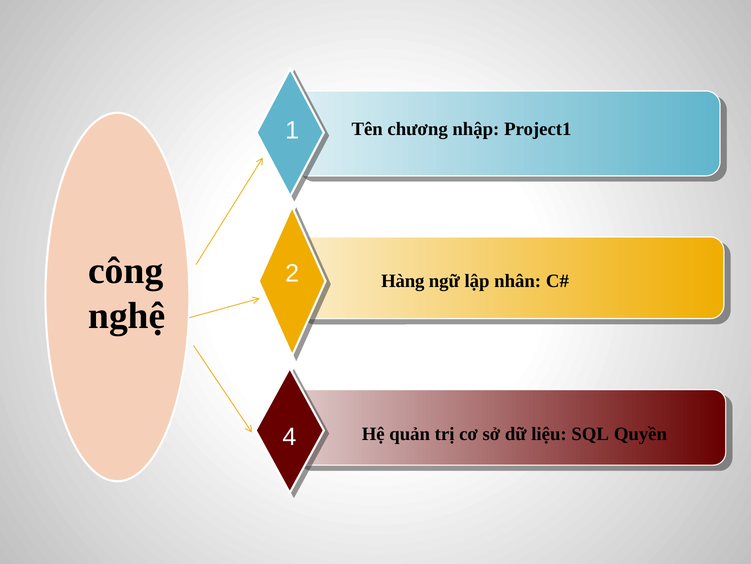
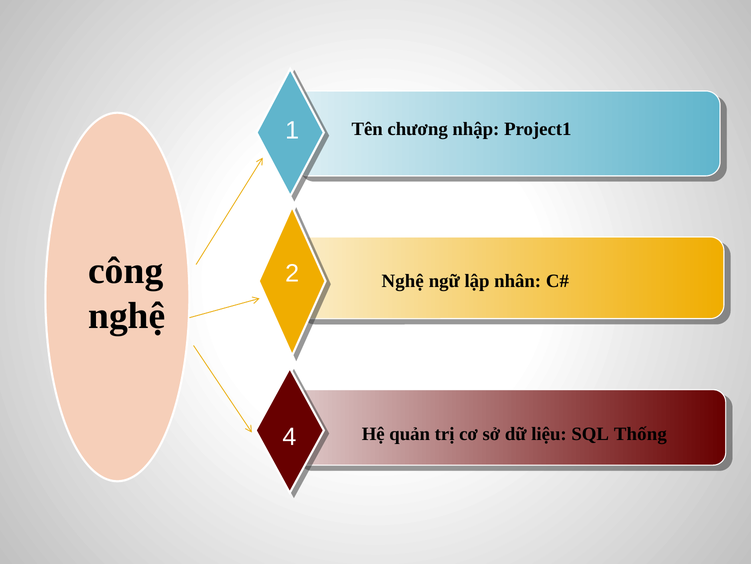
Hàng at (403, 280): Hàng -> Nghệ
Quyền: Quyền -> Thống
